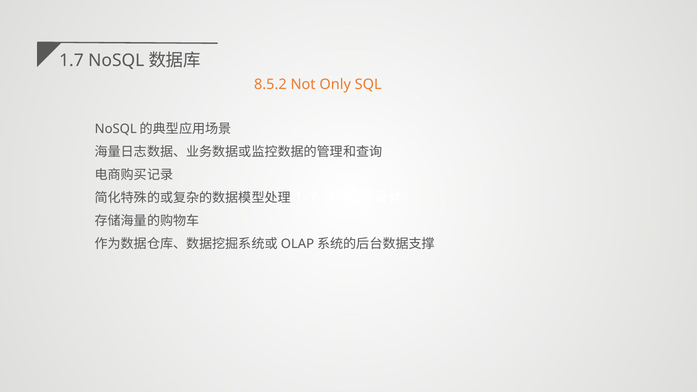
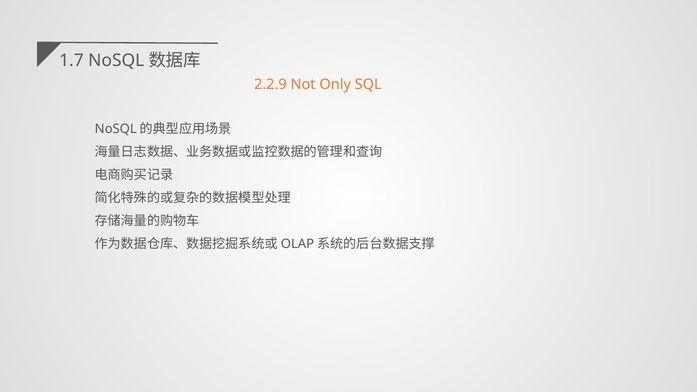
8.5.2: 8.5.2 -> 2.2.9
